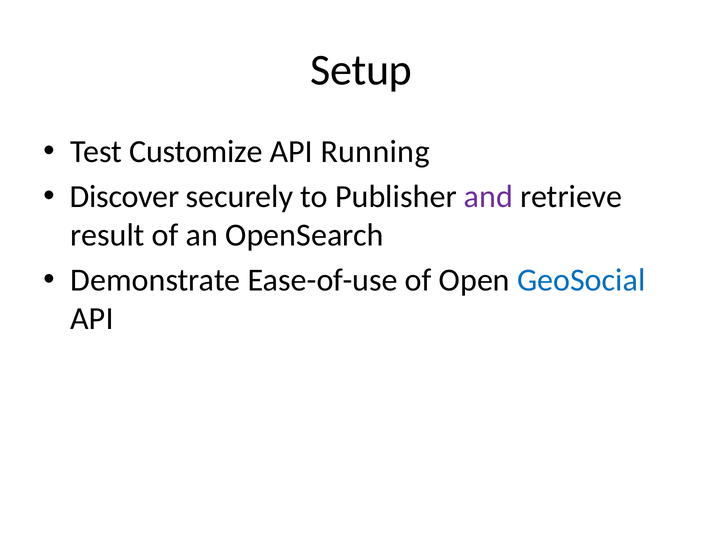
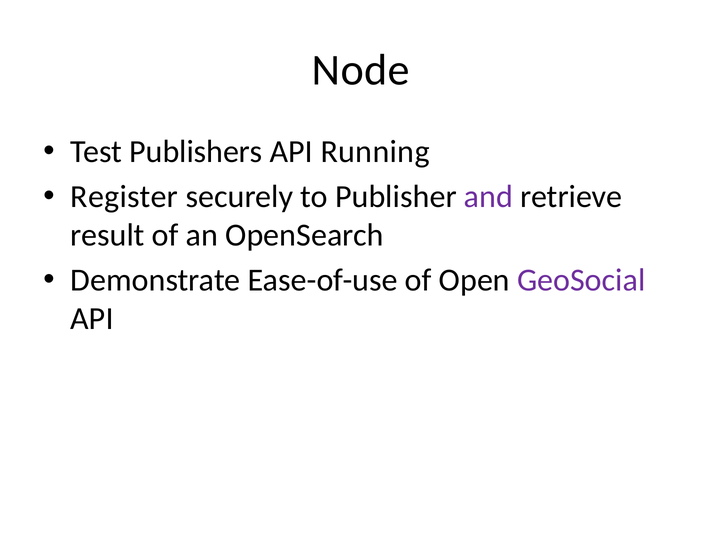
Setup: Setup -> Node
Customize: Customize -> Publishers
Discover: Discover -> Register
GeoSocial colour: blue -> purple
